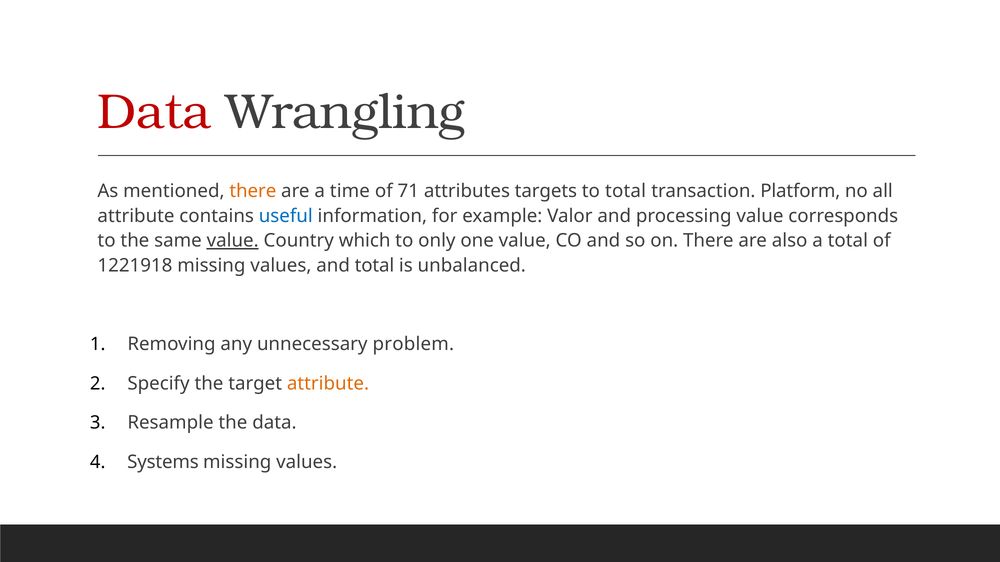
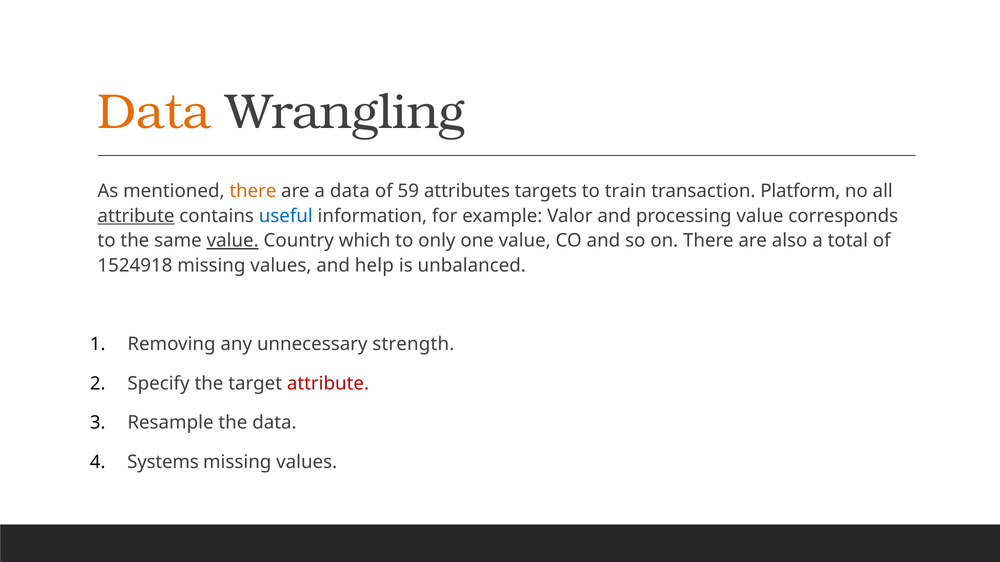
Data at (154, 112) colour: red -> orange
a time: time -> data
71: 71 -> 59
to total: total -> train
attribute at (136, 216) underline: none -> present
1221918: 1221918 -> 1524918
and total: total -> help
problem: problem -> strength
attribute at (328, 384) colour: orange -> red
